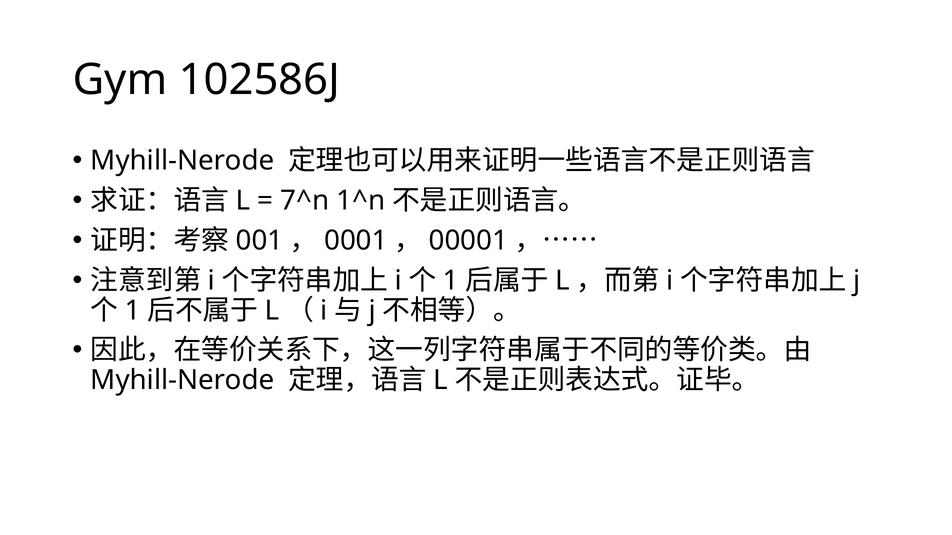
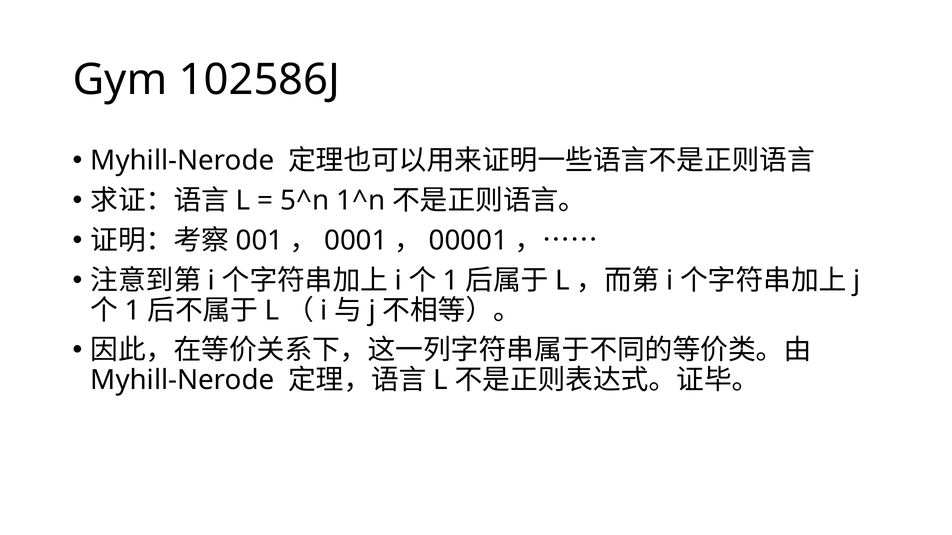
7^n: 7^n -> 5^n
